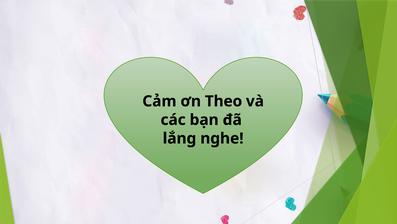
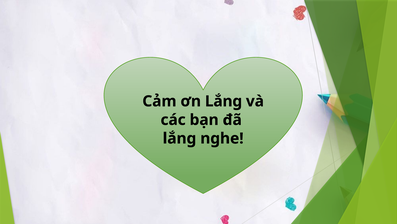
ơn Theo: Theo -> Lắng
